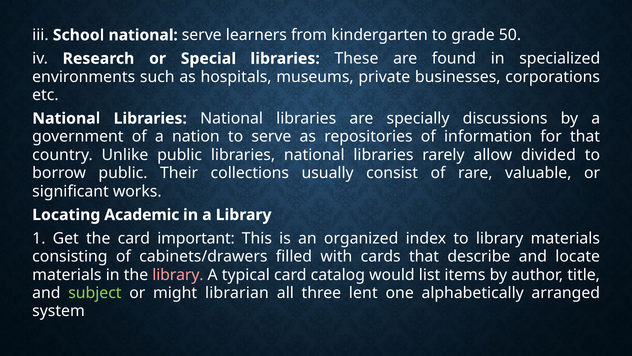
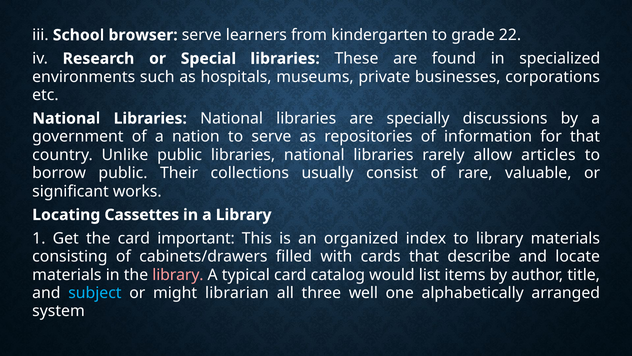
School national: national -> browser
50: 50 -> 22
divided: divided -> articles
Academic: Academic -> Cassettes
subject colour: light green -> light blue
lent: lent -> well
